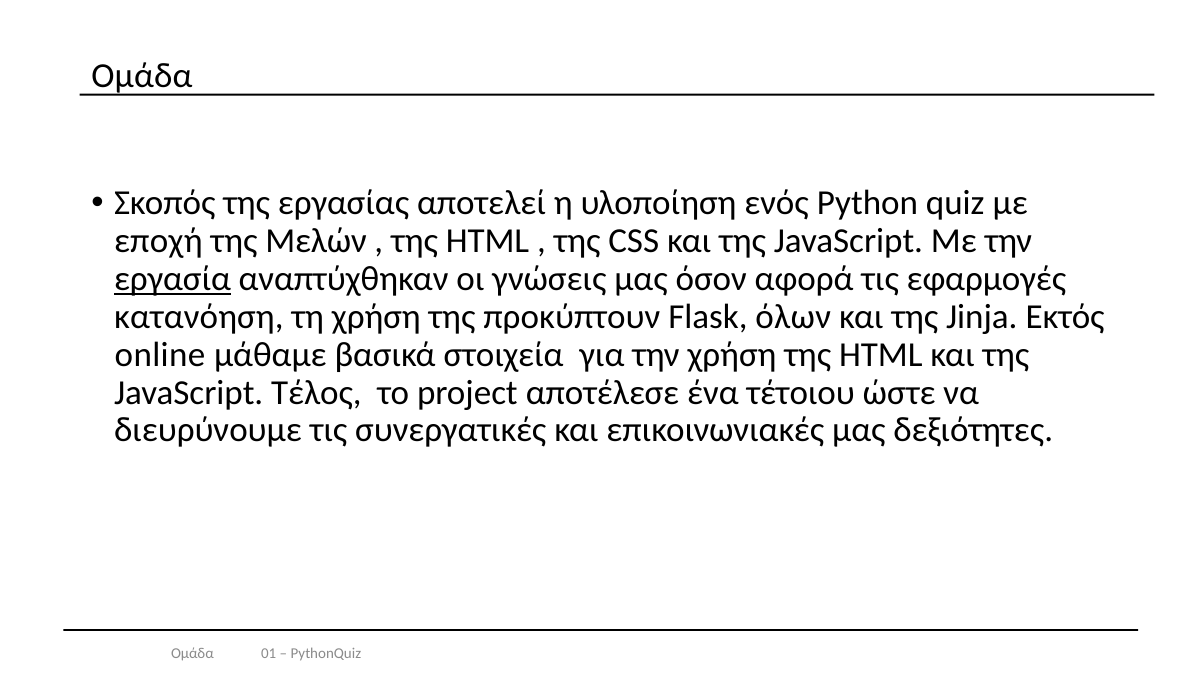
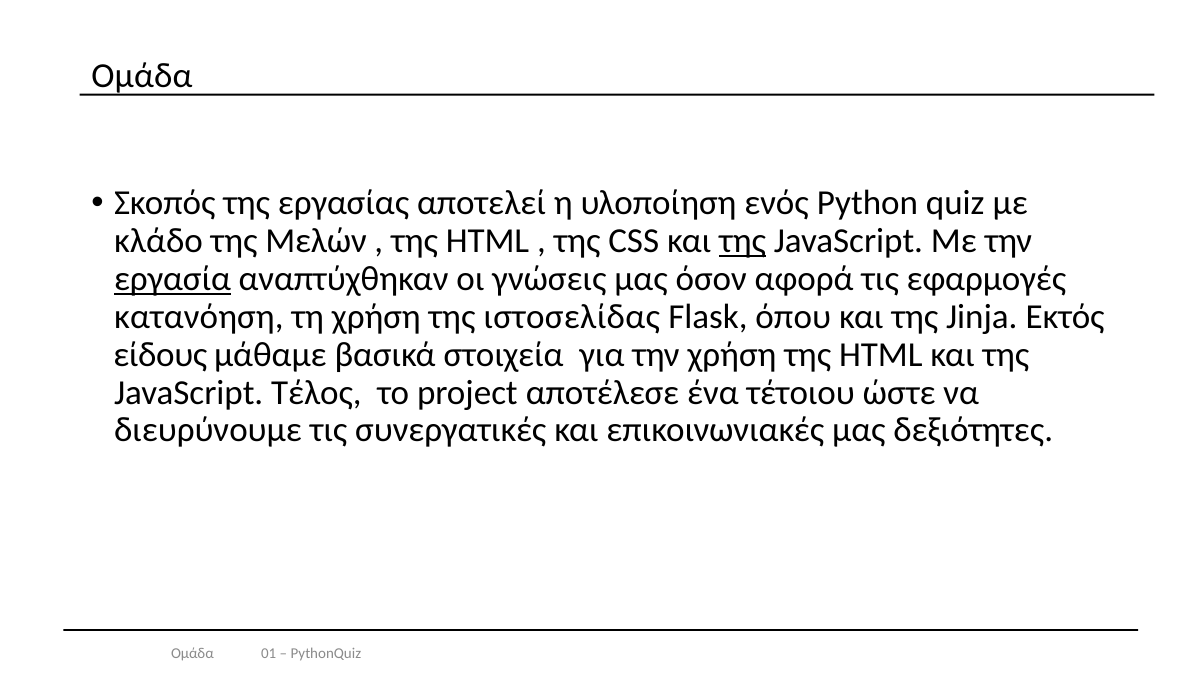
εποχή: εποχή -> κλάδο
της at (743, 241) underline: none -> present
προκύπτουν: προκύπτουν -> ιστοσελίδας
όλων: όλων -> όπου
online: online -> είδους
